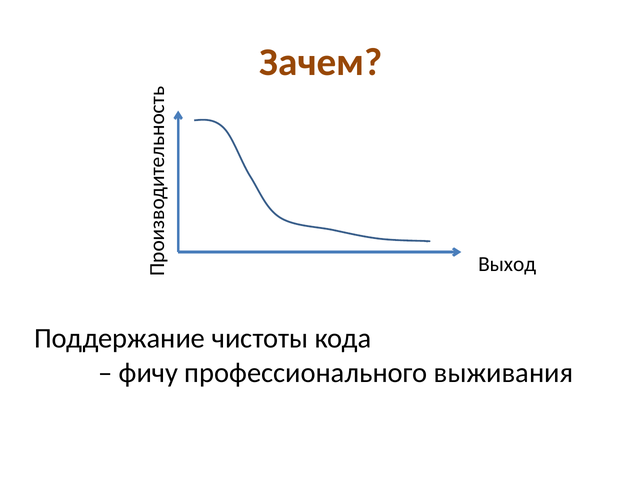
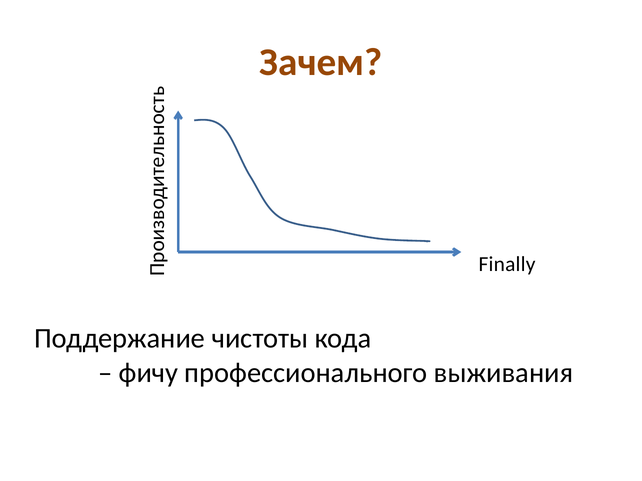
Выход: Выход -> Finally
